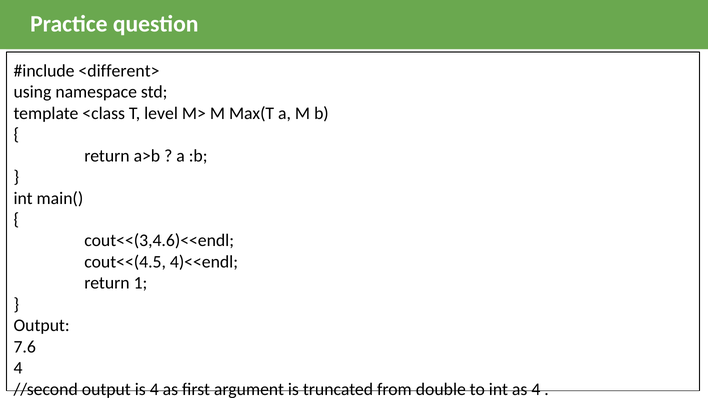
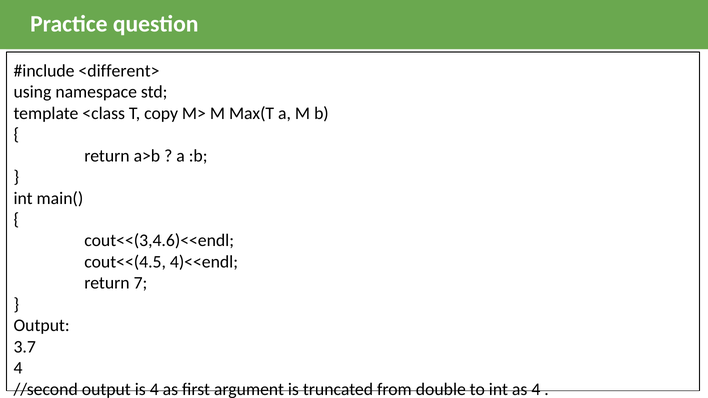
level: level -> copy
1: 1 -> 7
7.6: 7.6 -> 3.7
